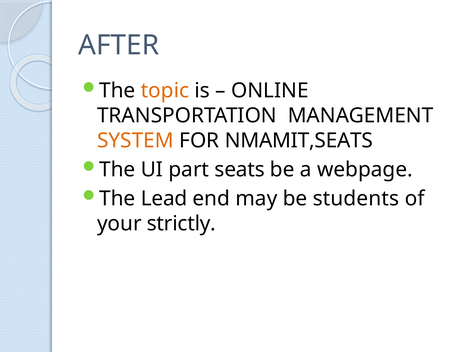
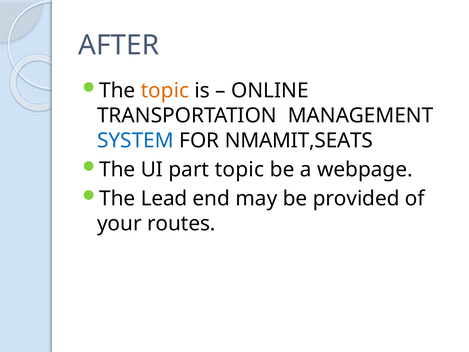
SYSTEM colour: orange -> blue
part seats: seats -> topic
students: students -> provided
strictly: strictly -> routes
